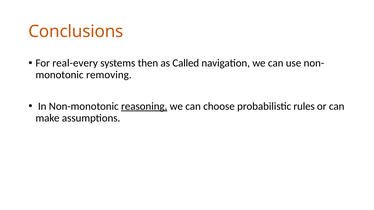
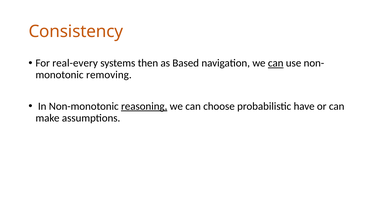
Conclusions: Conclusions -> Consistency
Called: Called -> Based
can at (276, 63) underline: none -> present
rules: rules -> have
